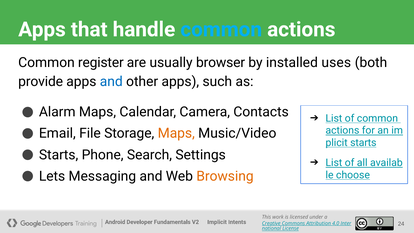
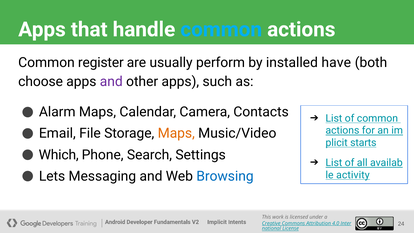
browser: browser -> perform
uses: uses -> have
provide: provide -> choose
and at (111, 81) colour: blue -> purple
Starts at (59, 155): Starts -> Which
Browsing colour: orange -> blue
choose: choose -> activity
